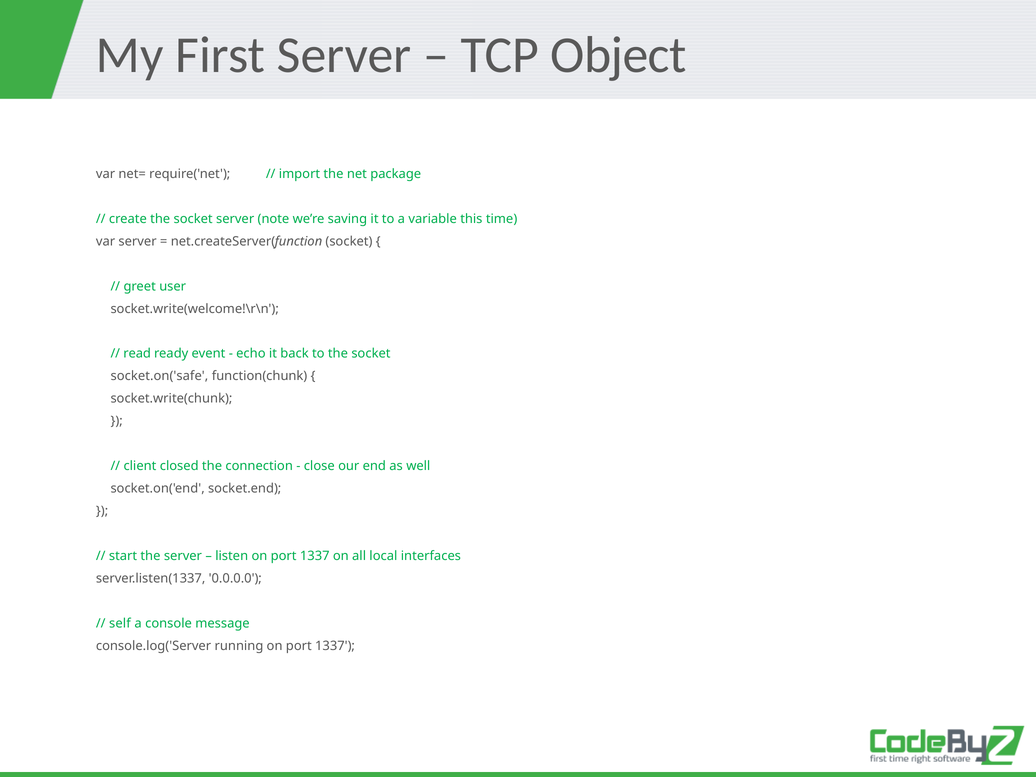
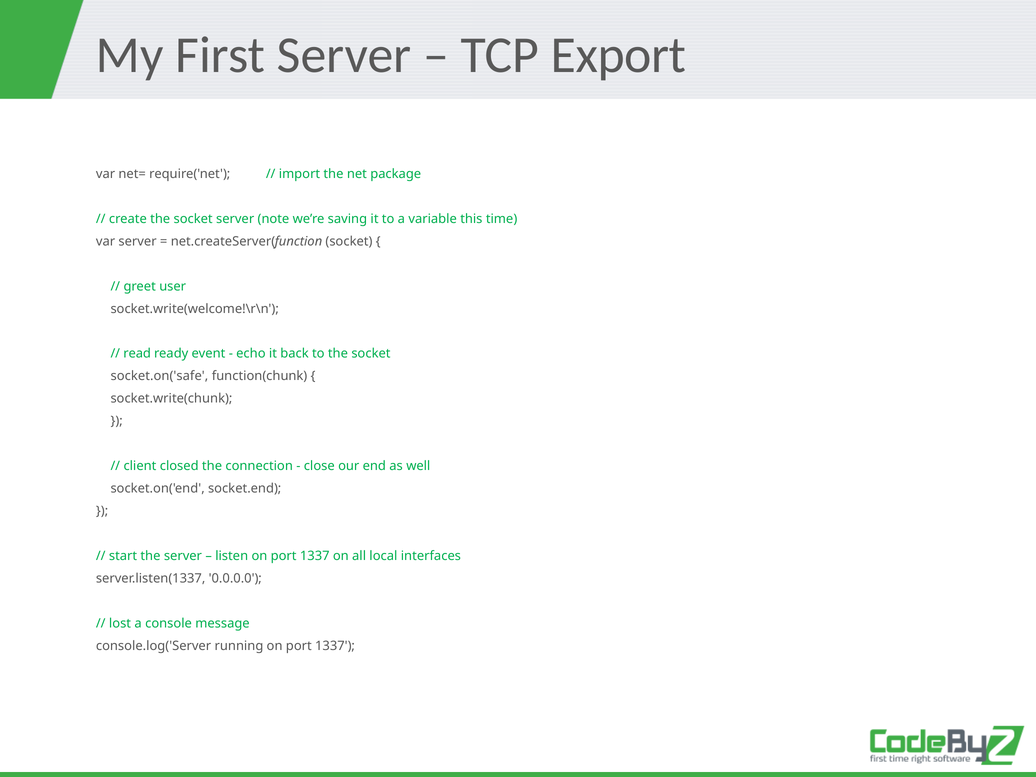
Object: Object -> Export
self: self -> lost
